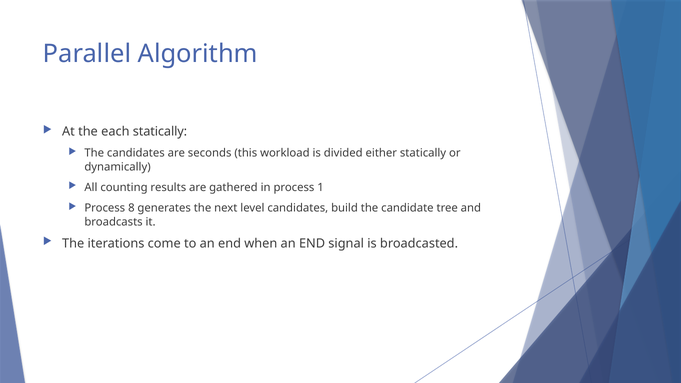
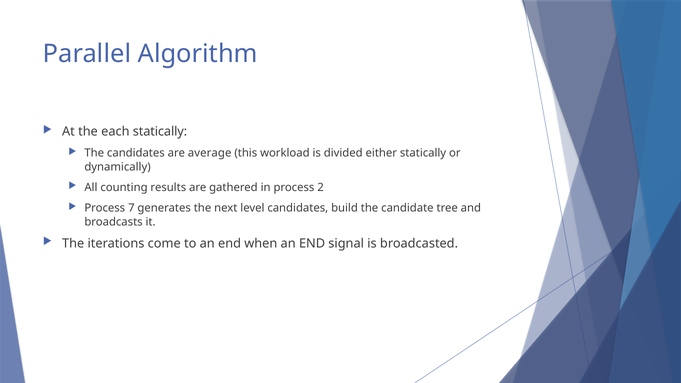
seconds: seconds -> average
1: 1 -> 2
8: 8 -> 7
